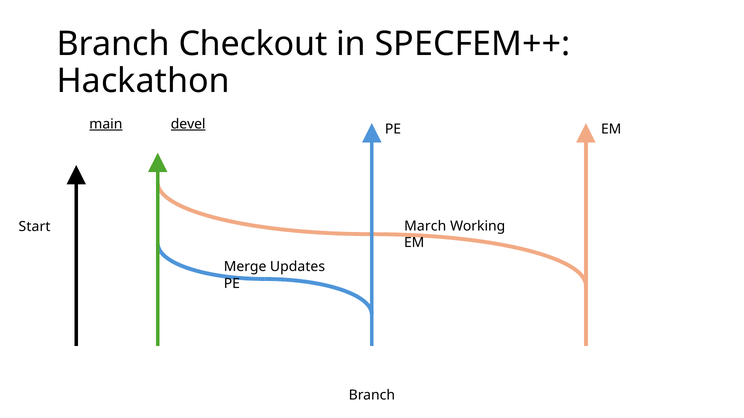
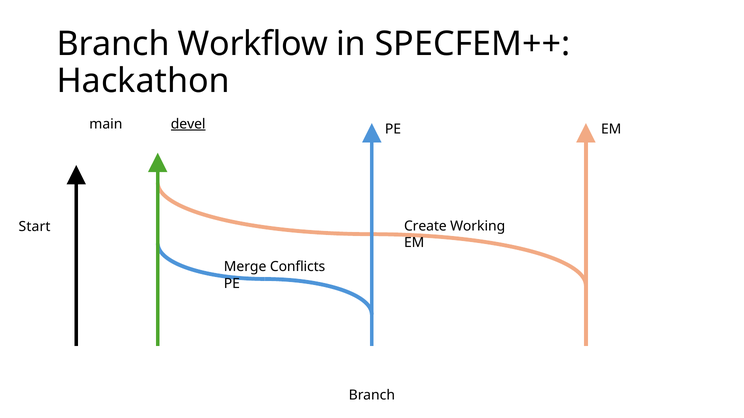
Checkout: Checkout -> Workflow
main underline: present -> none
March: March -> Create
Updates: Updates -> Conflicts
